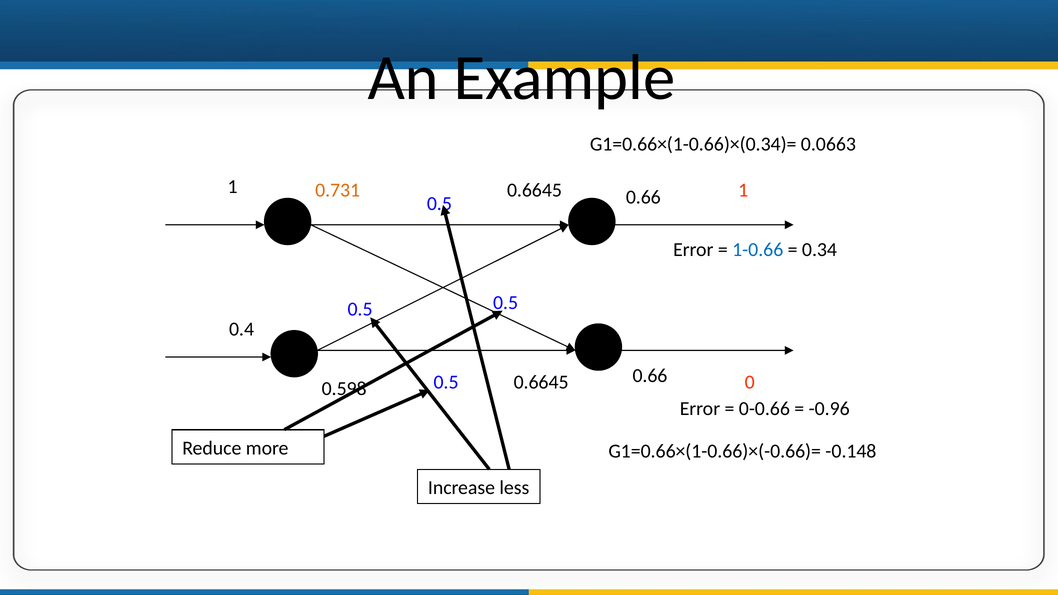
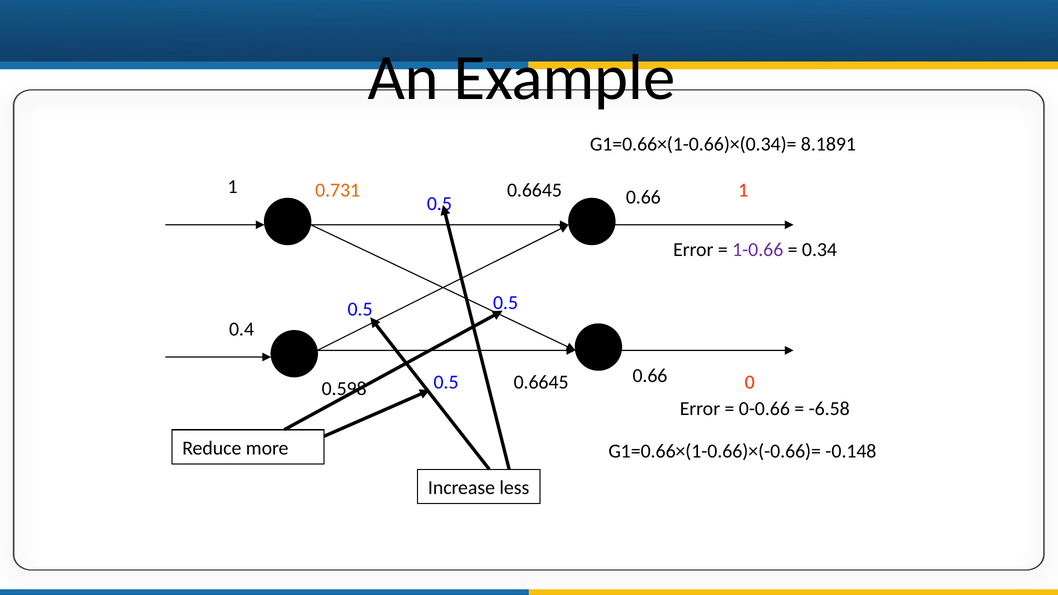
0.0663: 0.0663 -> 8.1891
1-0.66 colour: blue -> purple
-0.96: -0.96 -> -6.58
